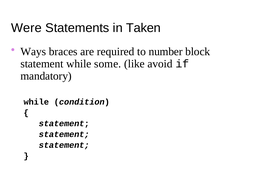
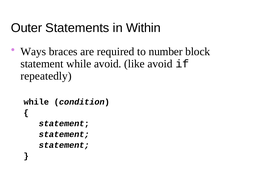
Were: Were -> Outer
Taken: Taken -> Within
while some: some -> avoid
mandatory: mandatory -> repeatedly
